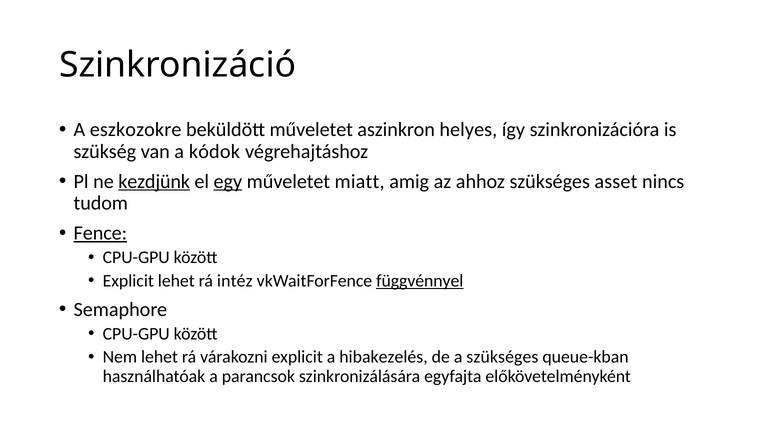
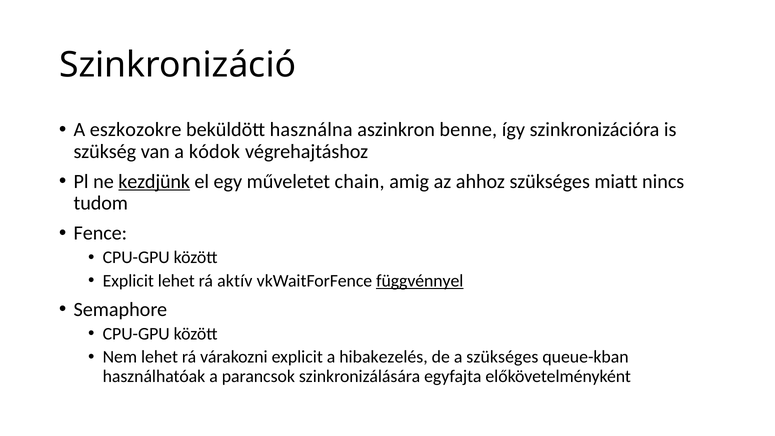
beküldött műveletet: műveletet -> használna
helyes: helyes -> benne
egy underline: present -> none
miatt: miatt -> chain
asset: asset -> miatt
Fence underline: present -> none
intéz: intéz -> aktív
